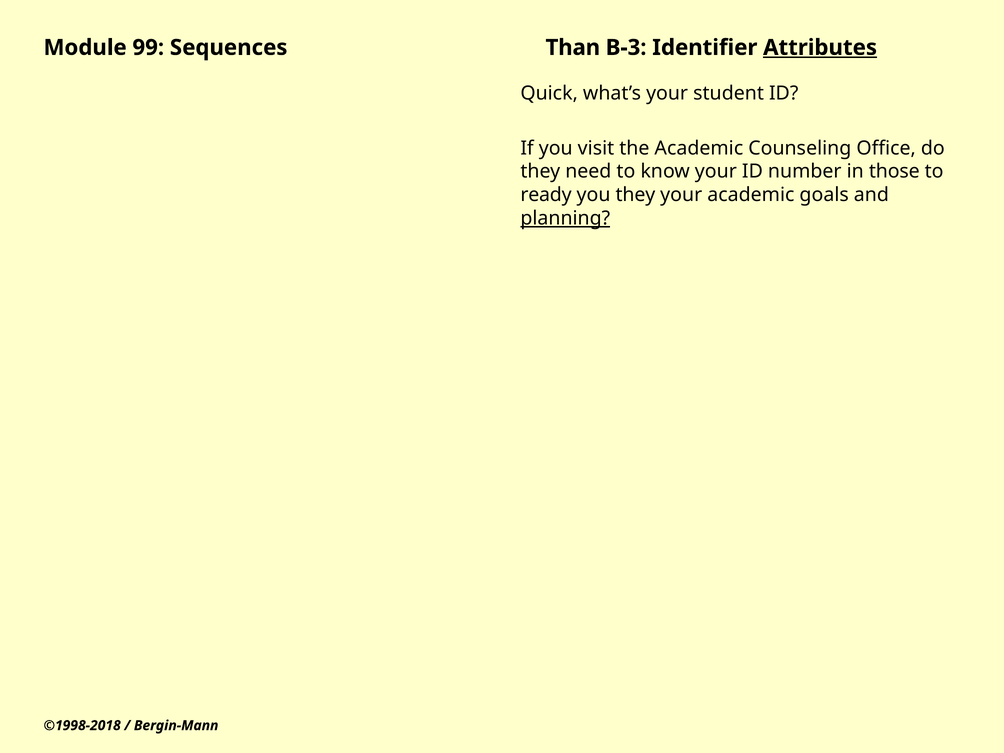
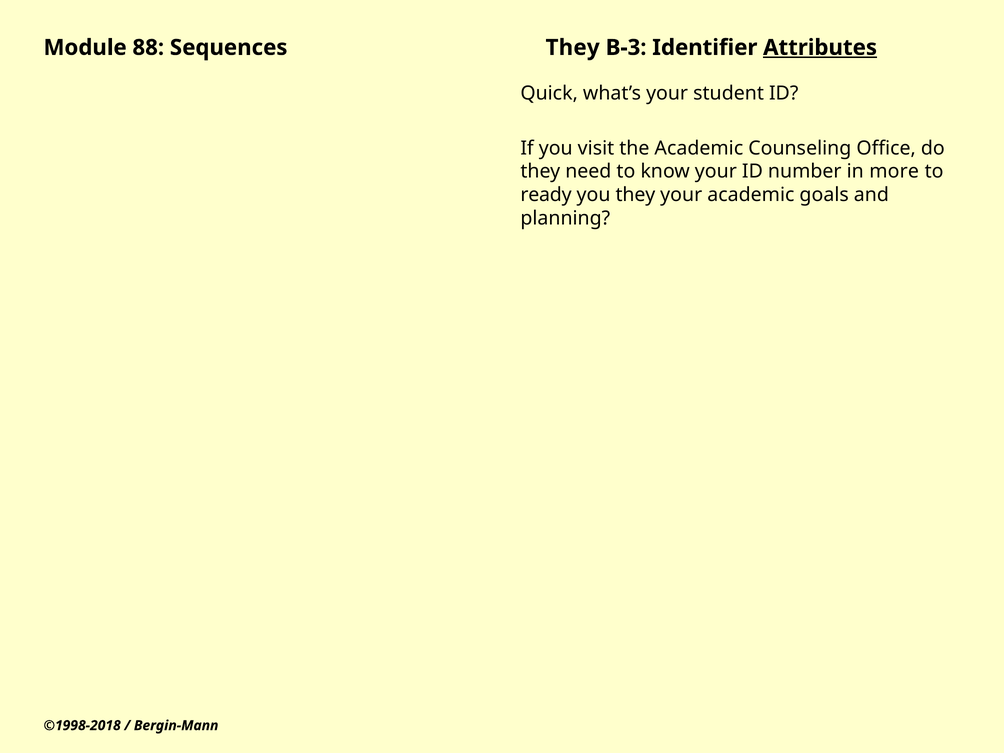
99: 99 -> 88
Sequences Than: Than -> They
those: those -> more
planning underline: present -> none
